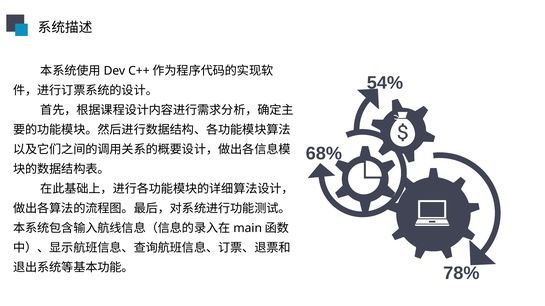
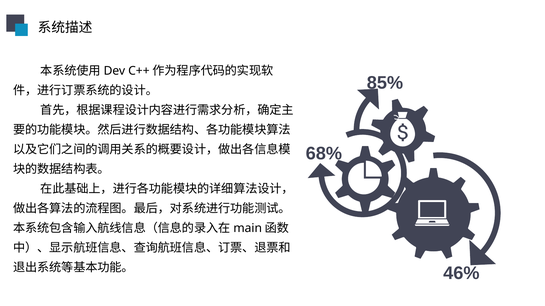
54%: 54% -> 85%
78%: 78% -> 46%
